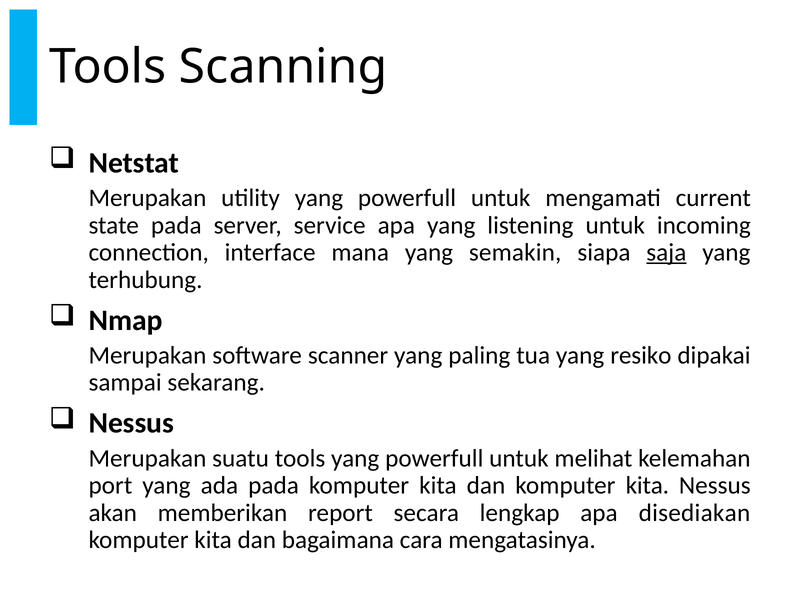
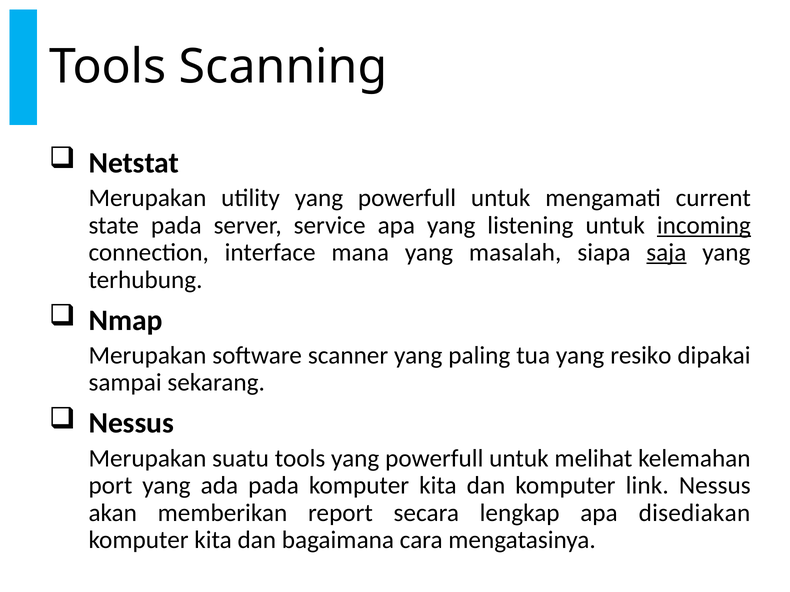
incoming underline: none -> present
semakin: semakin -> masalah
dan komputer kita: kita -> link
